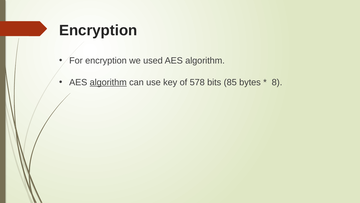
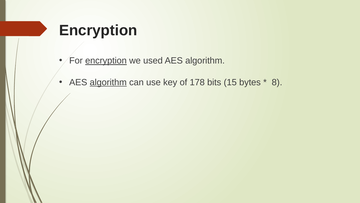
encryption at (106, 61) underline: none -> present
578: 578 -> 178
85: 85 -> 15
